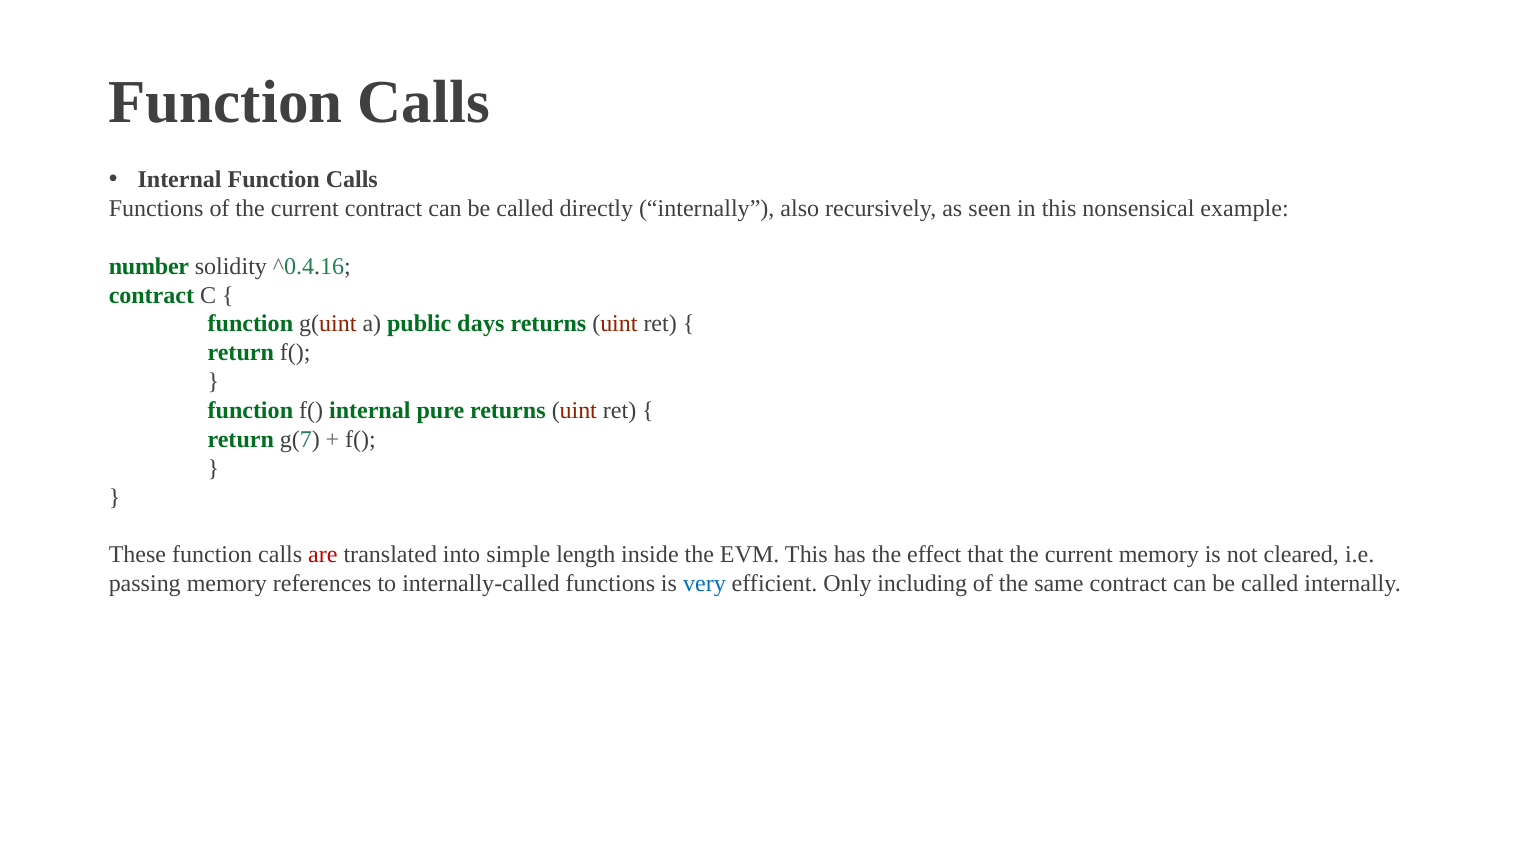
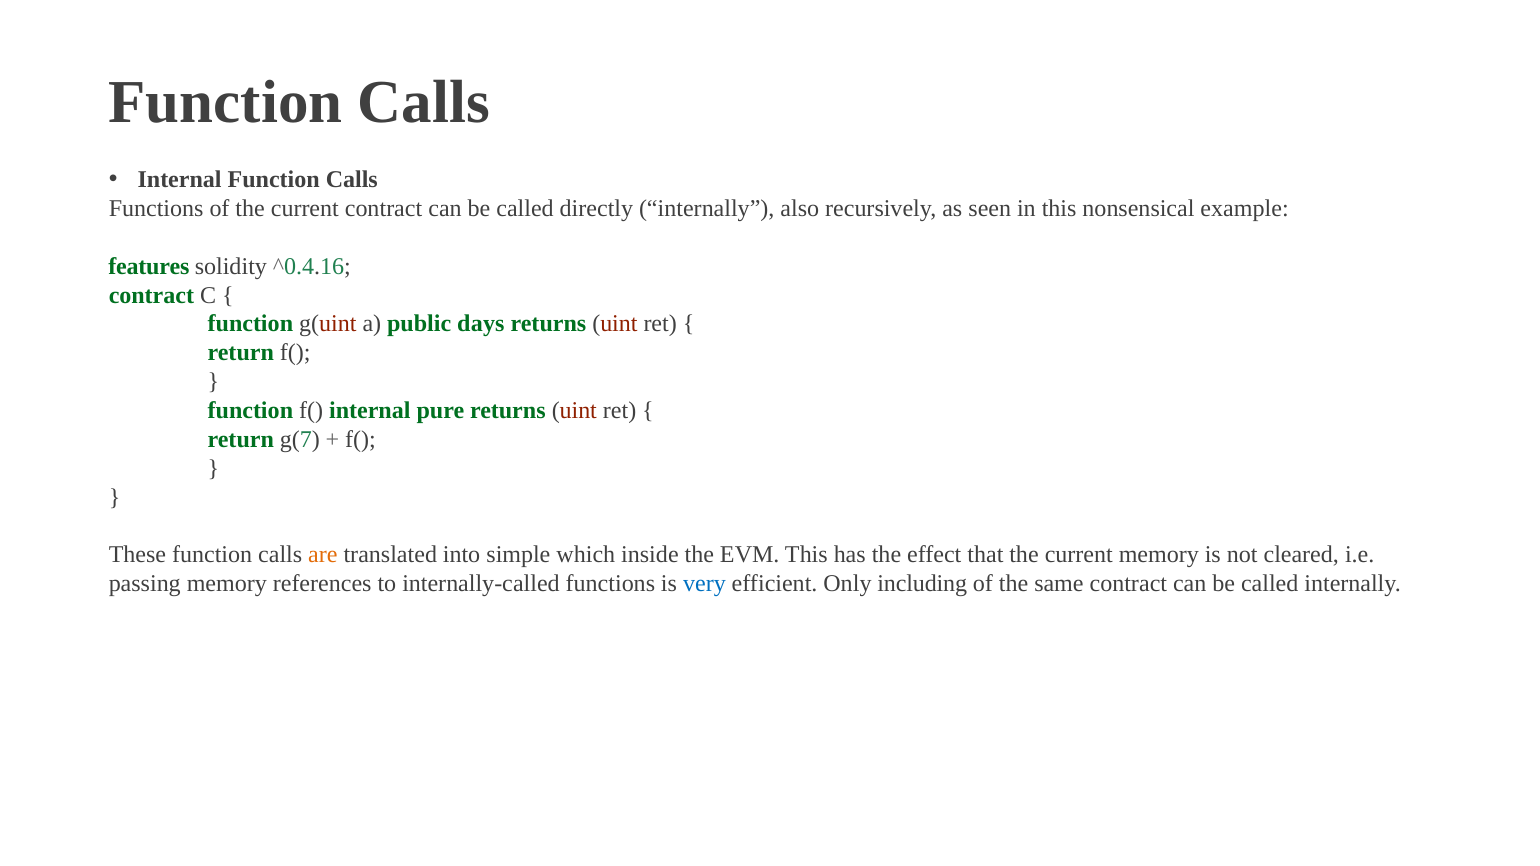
number: number -> features
are colour: red -> orange
length: length -> which
